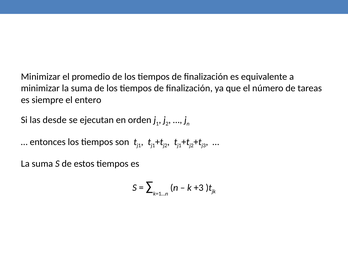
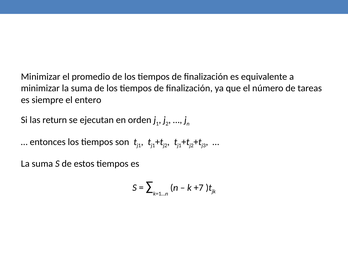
desde: desde -> return
+3: +3 -> +7
